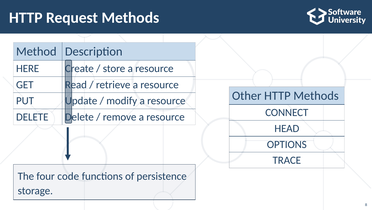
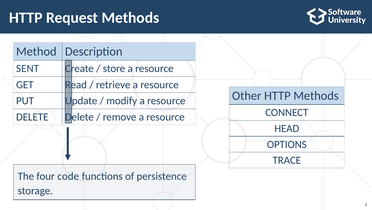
HERE: HERE -> SENT
